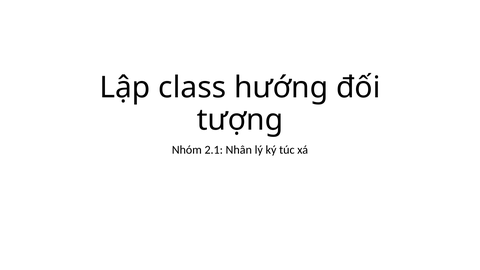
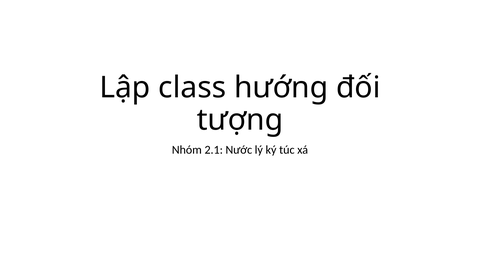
Nhân: Nhân -> Nước
